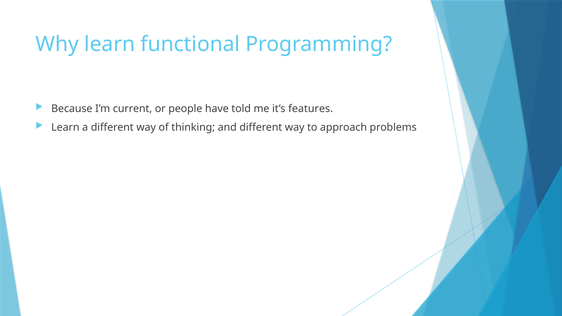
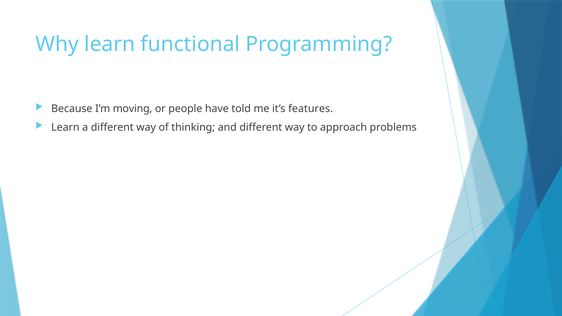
current: current -> moving
